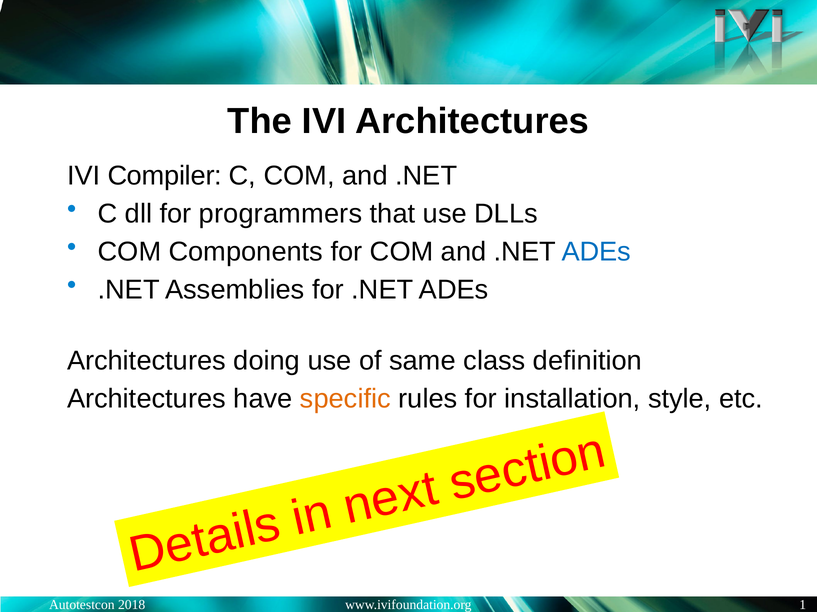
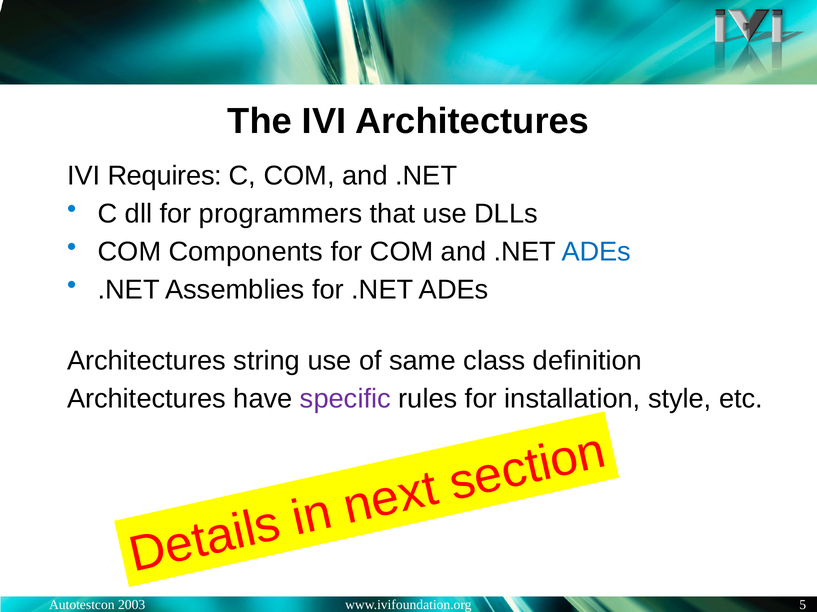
Compiler: Compiler -> Requires
doing: doing -> string
specific colour: orange -> purple
2018: 2018 -> 2003
1: 1 -> 5
